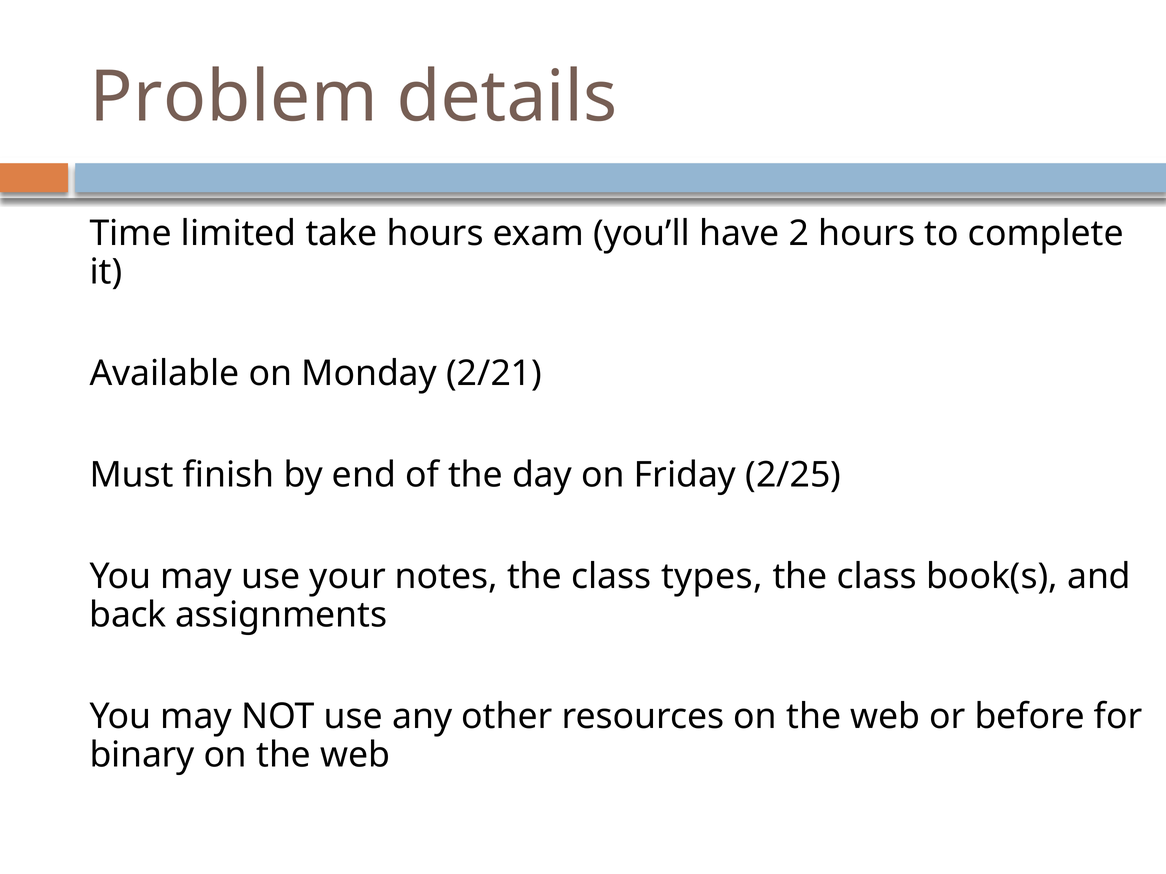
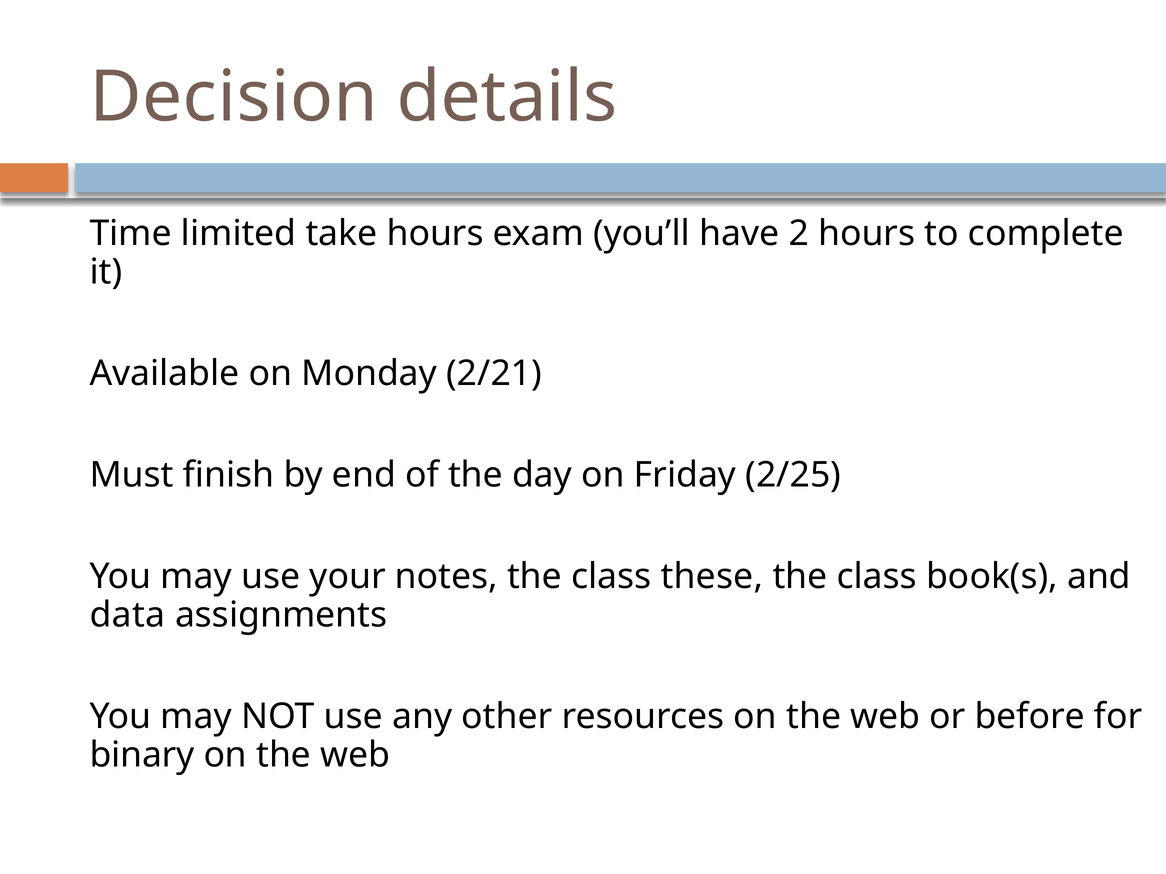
Problem: Problem -> Decision
types: types -> these
back: back -> data
